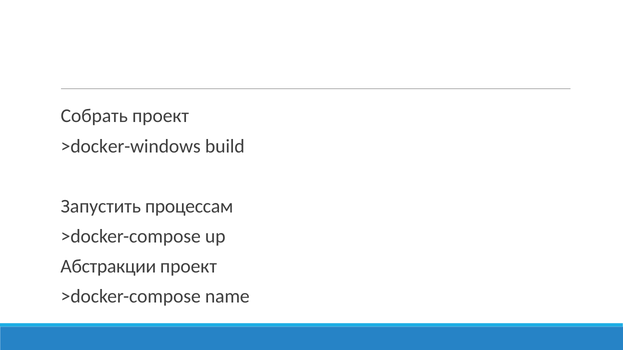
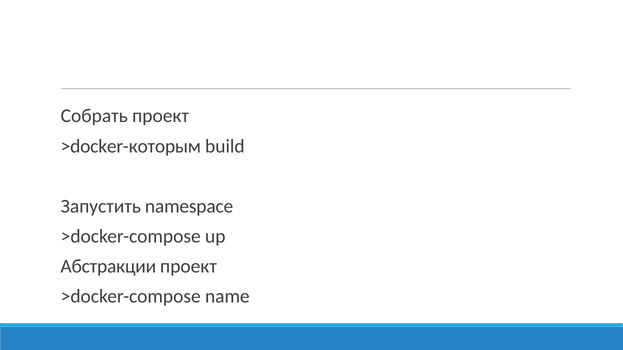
>docker-windows: >docker-windows -> >docker-которым
процессам: процессам -> namespace
